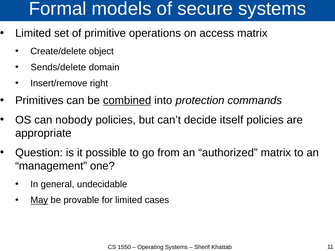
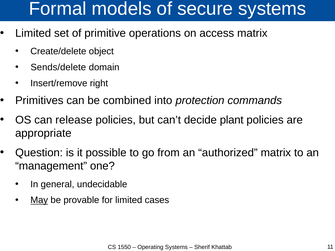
combined underline: present -> none
nobody: nobody -> release
itself: itself -> plant
